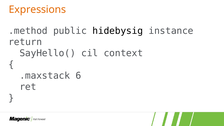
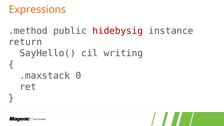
hidebysig colour: black -> red
context: context -> writing
6: 6 -> 0
